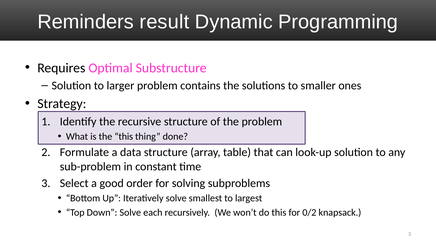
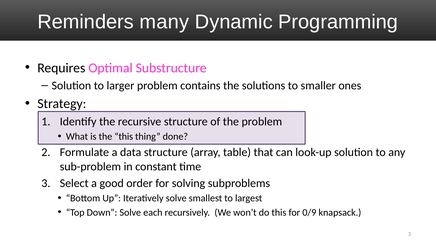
result: result -> many
0/2: 0/2 -> 0/9
